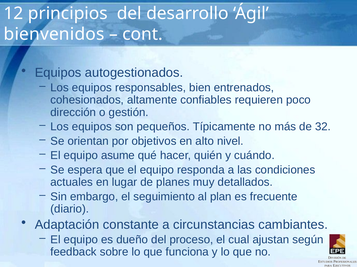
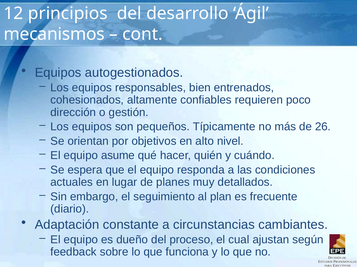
bienvenidos: bienvenidos -> mecanismos
32: 32 -> 26
